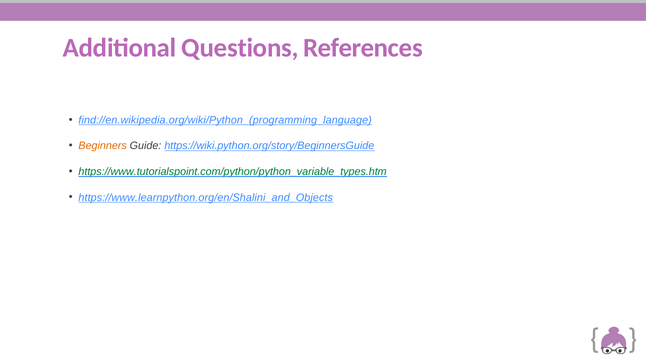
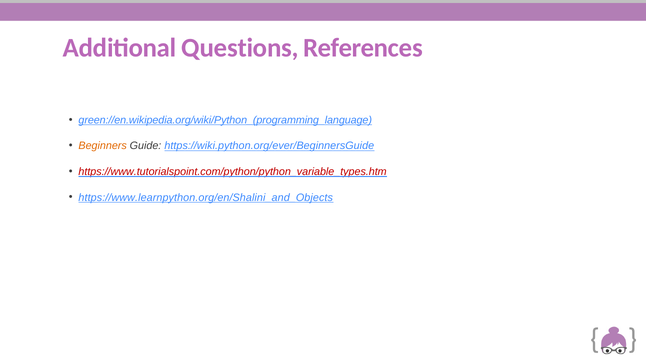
find://en.wikipedia.org/wiki/Python_(programming_language: find://en.wikipedia.org/wiki/Python_(programming_language -> green://en.wikipedia.org/wiki/Python_(programming_language
https://wiki.python.org/story/BeginnersGuide: https://wiki.python.org/story/BeginnersGuide -> https://wiki.python.org/ever/BeginnersGuide
https://www.tutorialspoint.com/python/python_variable_types.htm colour: green -> red
